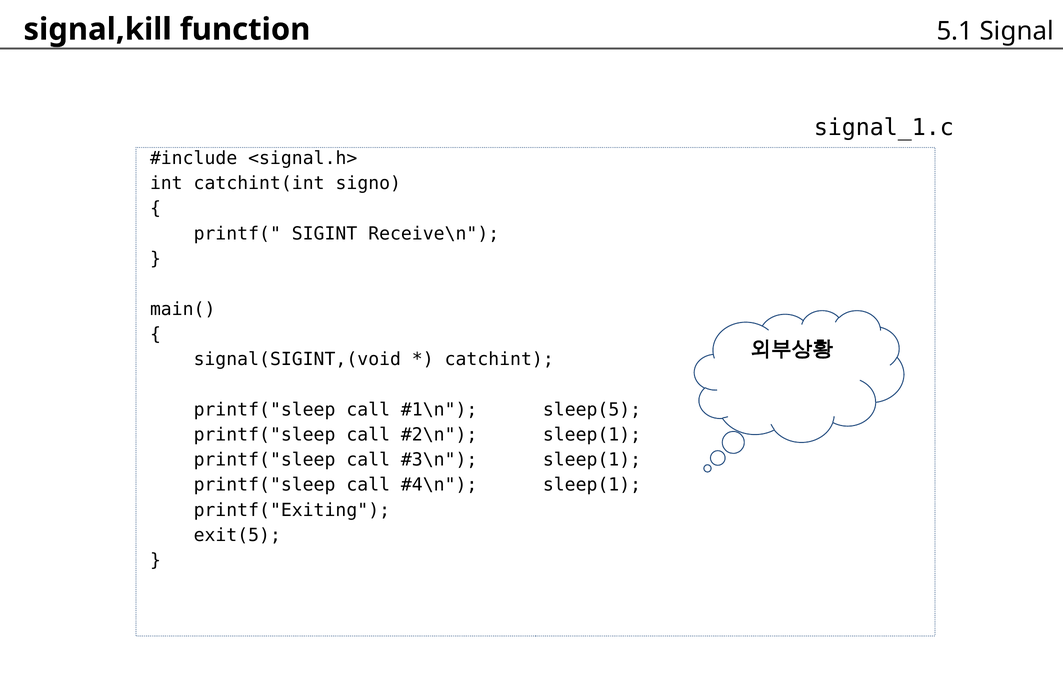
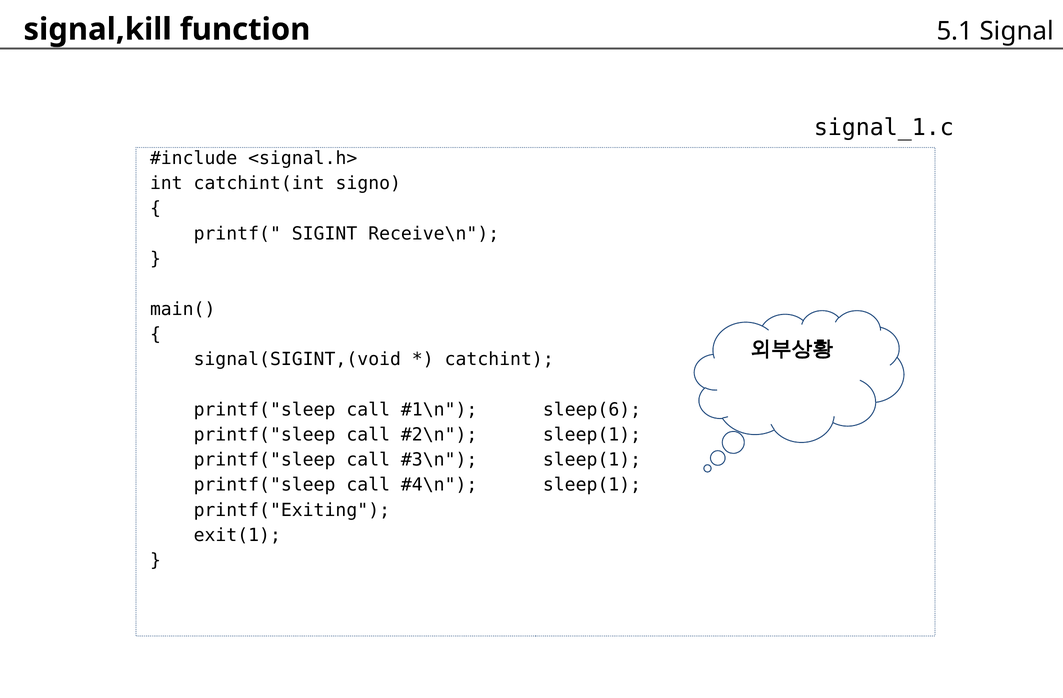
sleep(5: sleep(5 -> sleep(6
exit(5: exit(5 -> exit(1
